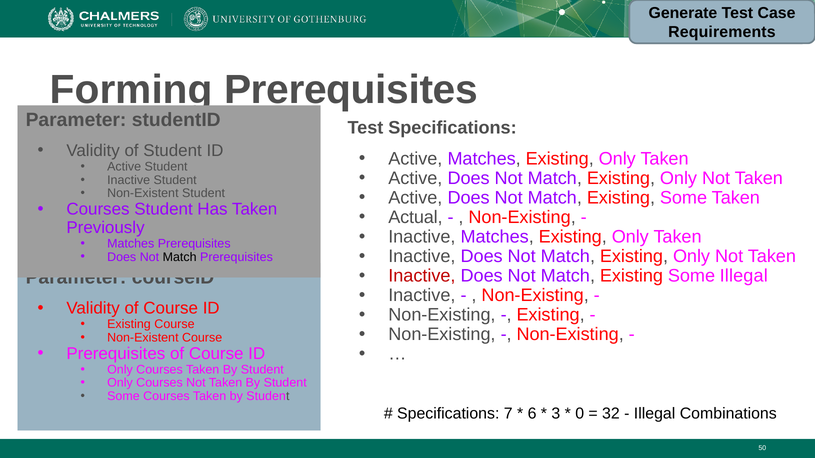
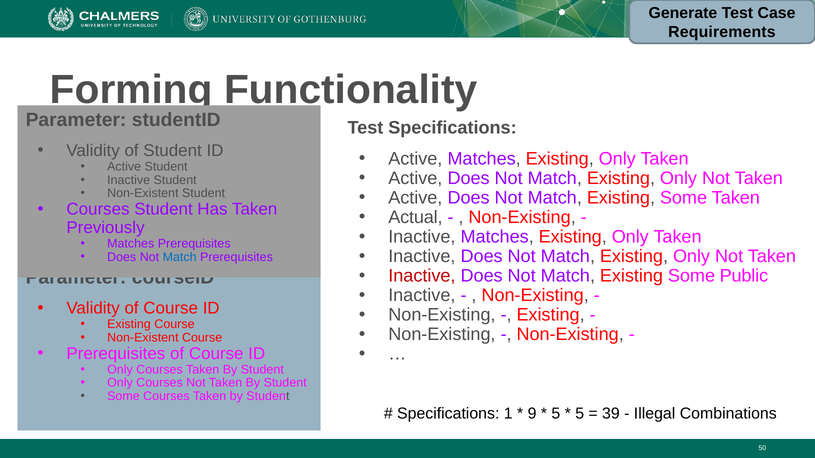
Prerequisites at (351, 90): Prerequisites -> Functionality
Match at (180, 257) colour: black -> blue
Some Illegal: Illegal -> Public
7: 7 -> 1
6: 6 -> 9
3 at (556, 414): 3 -> 5
0 at (580, 414): 0 -> 5
32: 32 -> 39
